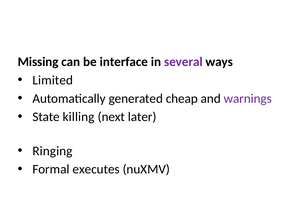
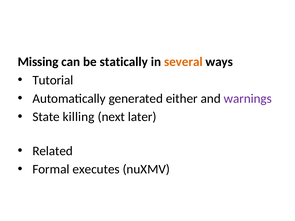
interface: interface -> statically
several colour: purple -> orange
Limited: Limited -> Tutorial
cheap: cheap -> either
Ringing: Ringing -> Related
